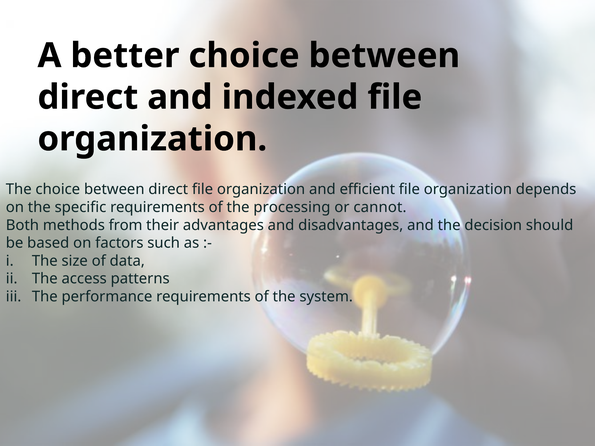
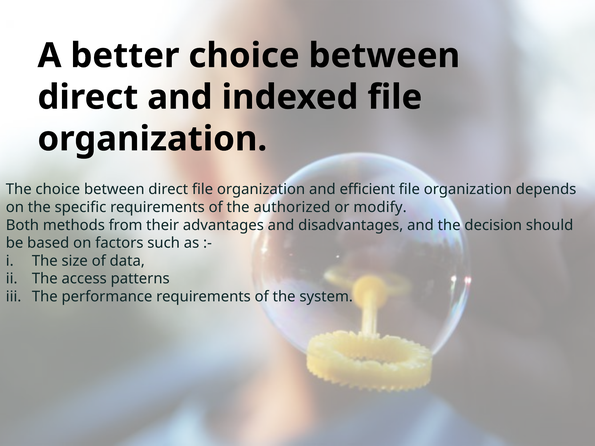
processing: processing -> authorized
cannot: cannot -> modify
